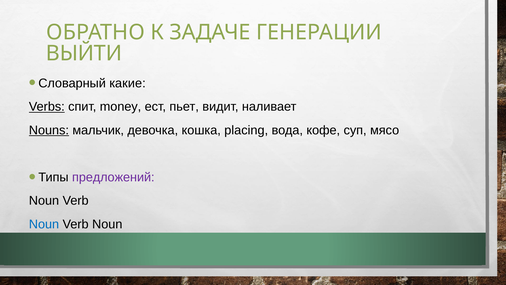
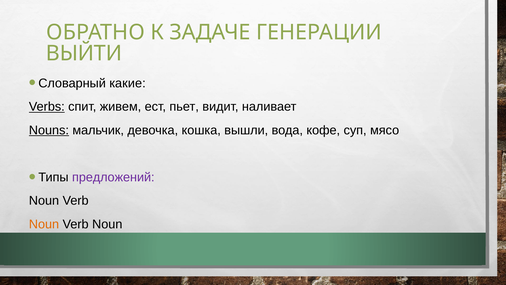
money: money -> живем
placing: placing -> вышли
Noun at (44, 224) colour: blue -> orange
